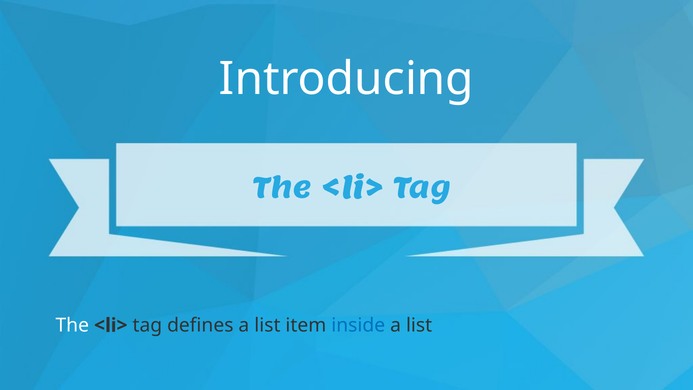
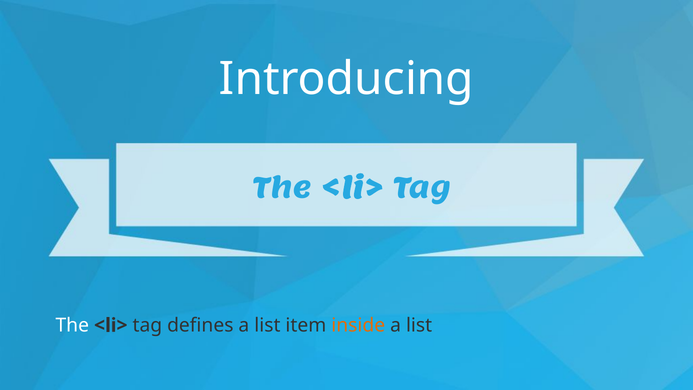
inside colour: blue -> orange
